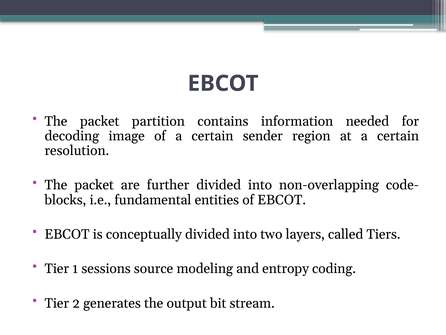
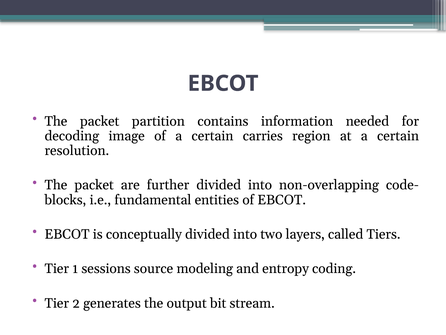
sender: sender -> carries
